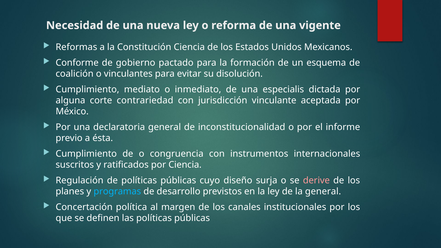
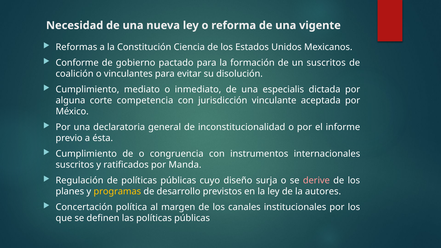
un esquema: esquema -> suscritos
contrariedad: contrariedad -> competencia
por Ciencia: Ciencia -> Manda
programas colour: light blue -> yellow
la general: general -> autores
